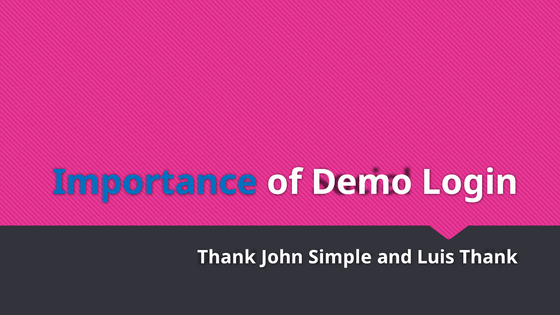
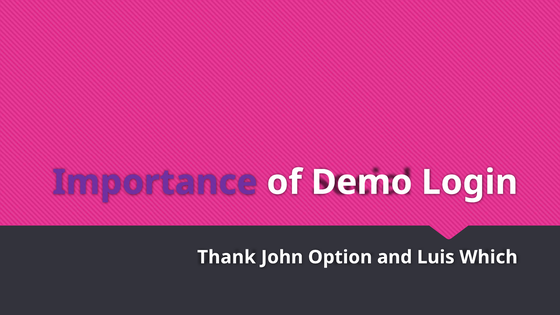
Importance colour: blue -> purple
Simple: Simple -> Option
Luis Thank: Thank -> Which
